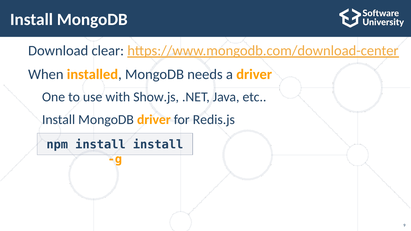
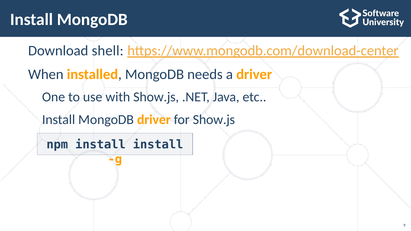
clear: clear -> shell
for Redis.js: Redis.js -> Show.js
